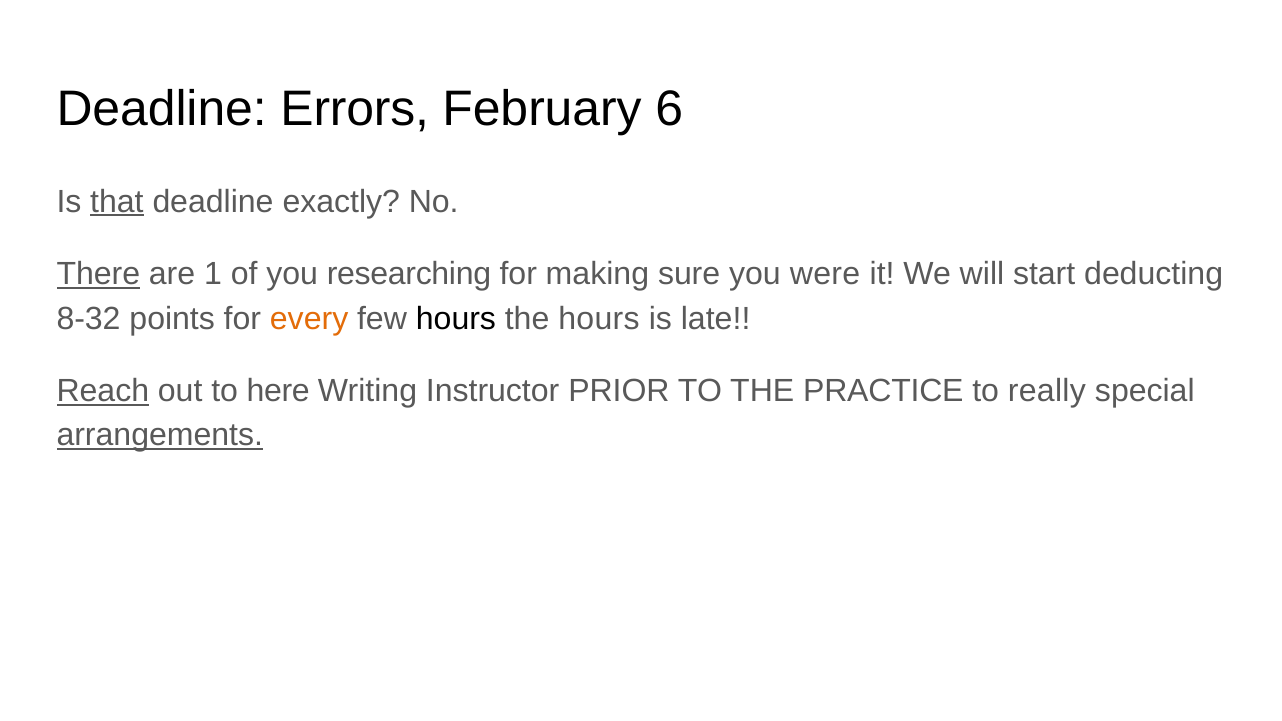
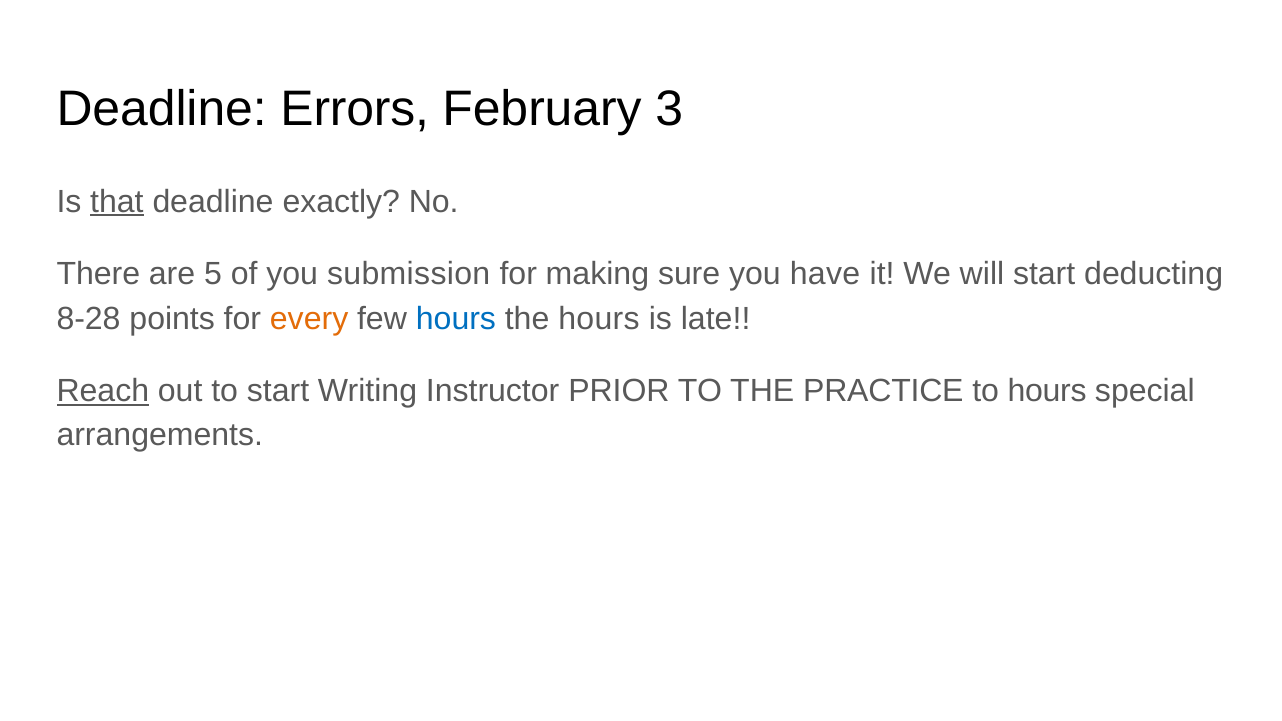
6: 6 -> 3
There underline: present -> none
1: 1 -> 5
researching: researching -> submission
were: were -> have
8-32: 8-32 -> 8-28
hours at (456, 319) colour: black -> blue
to here: here -> start
to really: really -> hours
arrangements underline: present -> none
